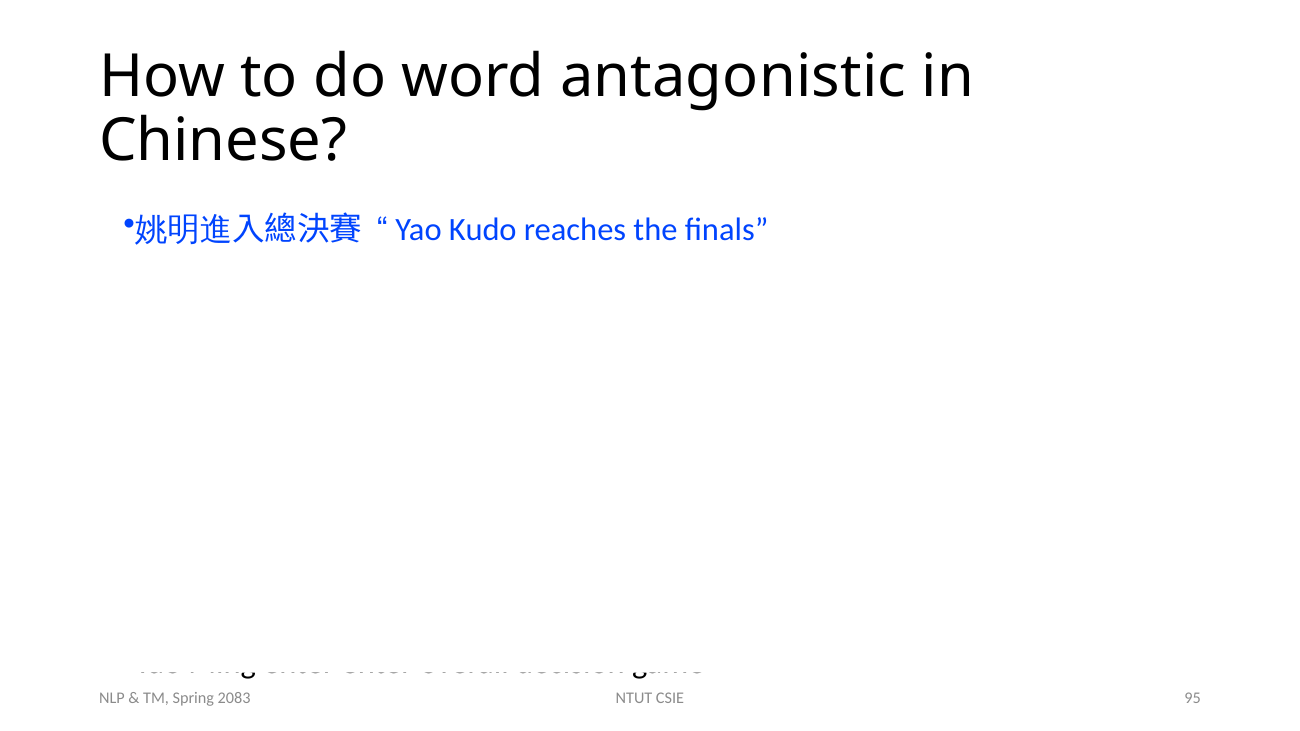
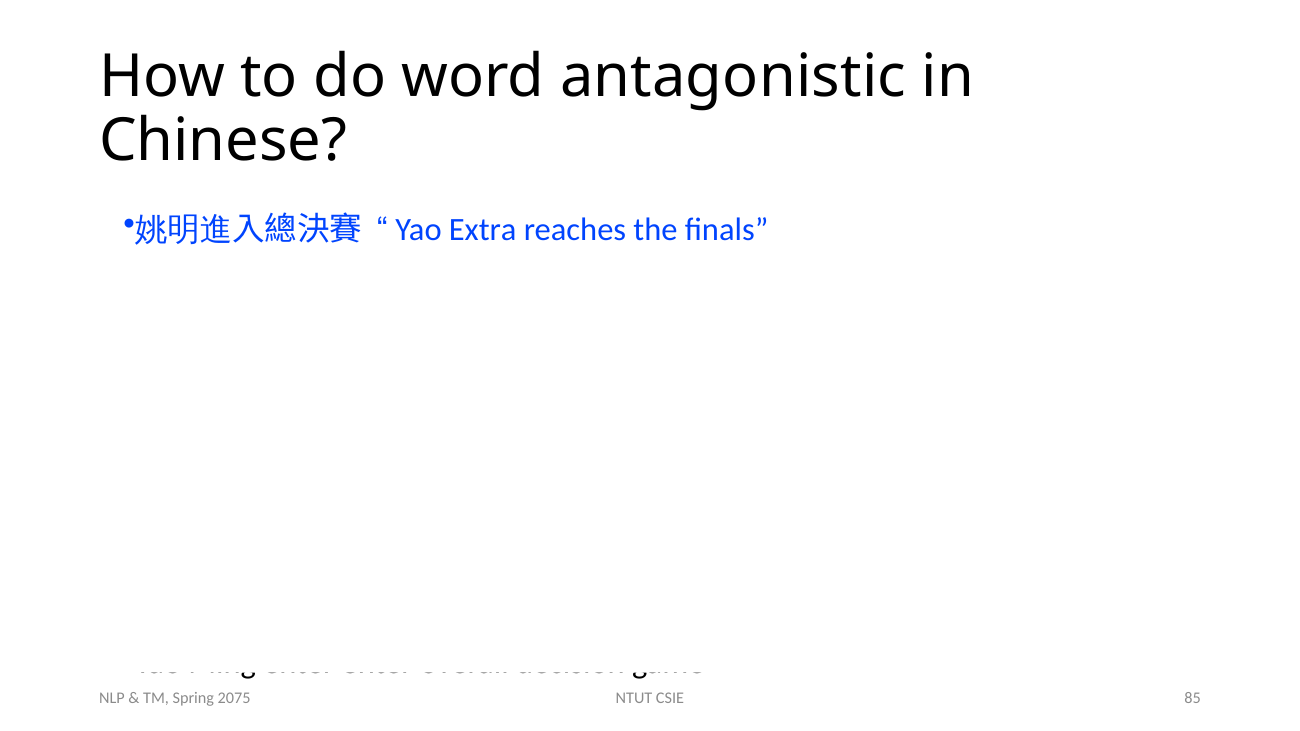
Kudo: Kudo -> Extra
95: 95 -> 85
2083: 2083 -> 2075
